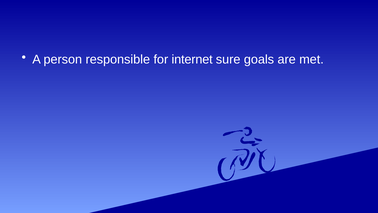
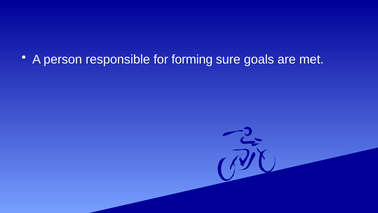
internet: internet -> forming
